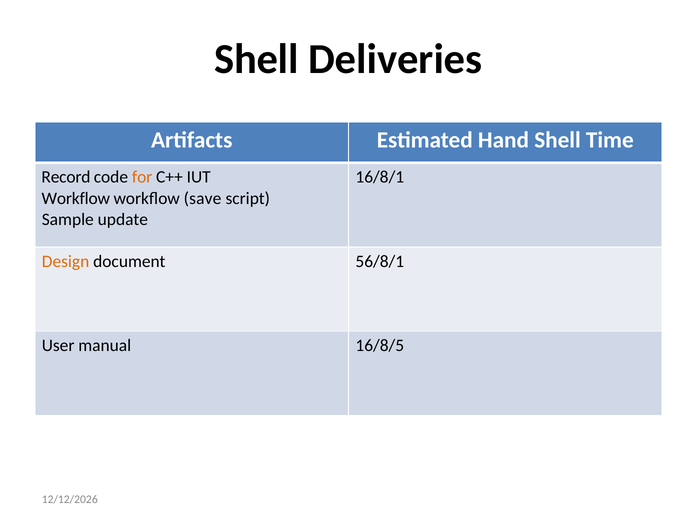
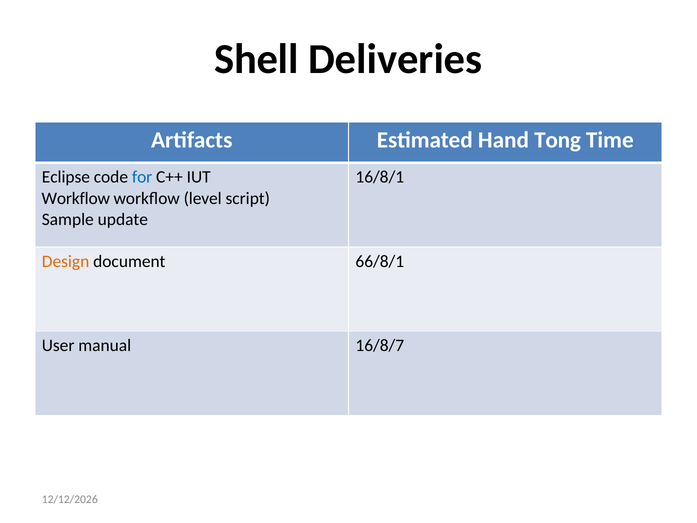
Hand Shell: Shell -> Tong
Record: Record -> Eclipse
for colour: orange -> blue
save: save -> level
56/8/1: 56/8/1 -> 66/8/1
16/8/5: 16/8/5 -> 16/8/7
